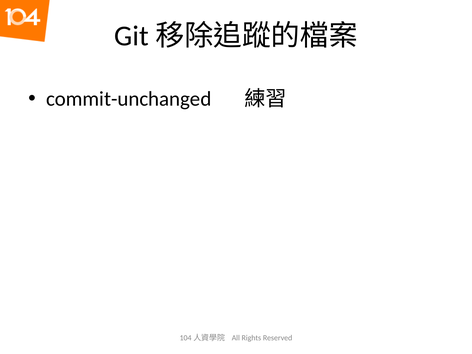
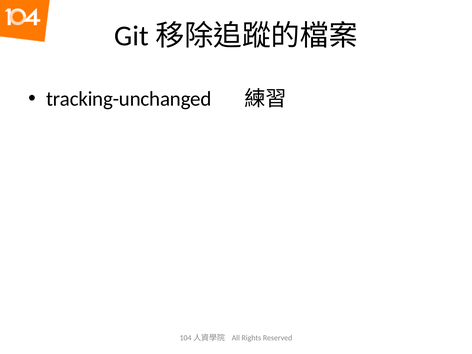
commit-unchanged: commit-unchanged -> tracking-unchanged
